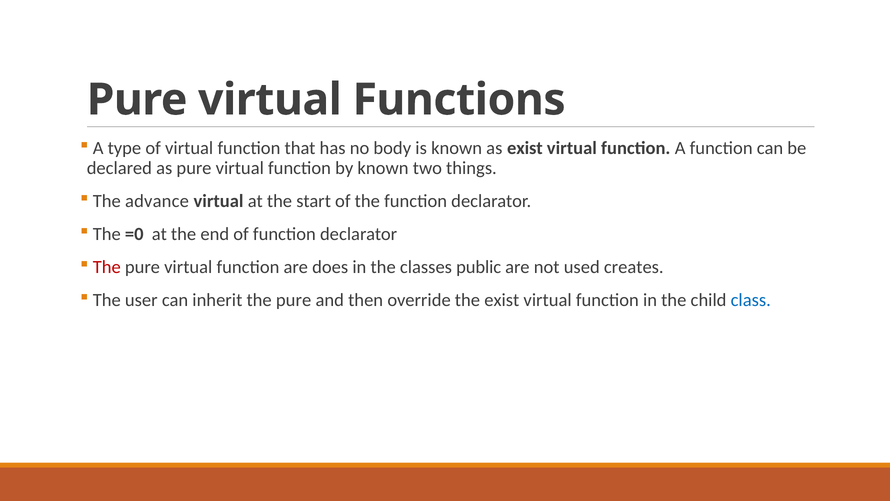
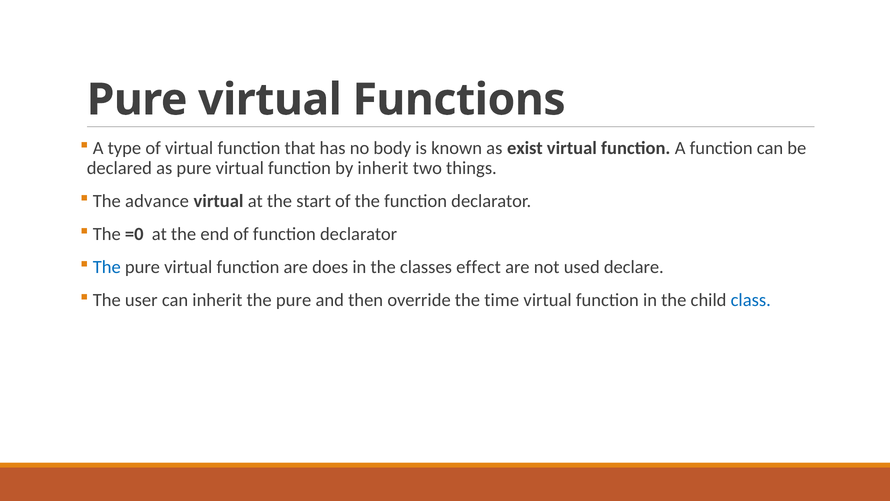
by known: known -> inherit
The at (107, 267) colour: red -> blue
public: public -> effect
creates: creates -> declare
the exist: exist -> time
